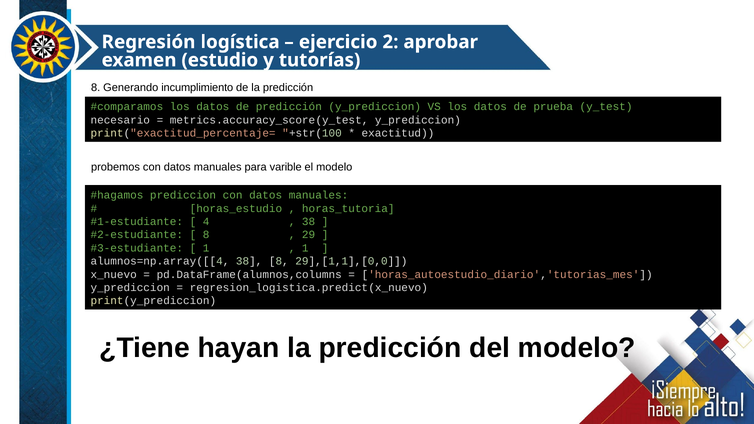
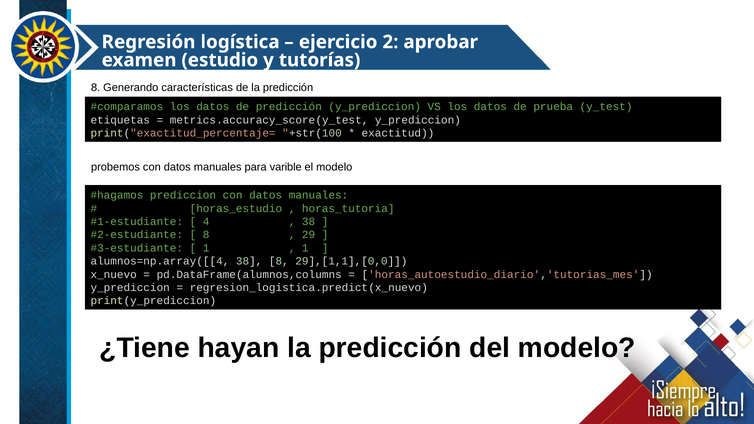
incumplimiento: incumplimiento -> características
necesario: necesario -> etiquetas
